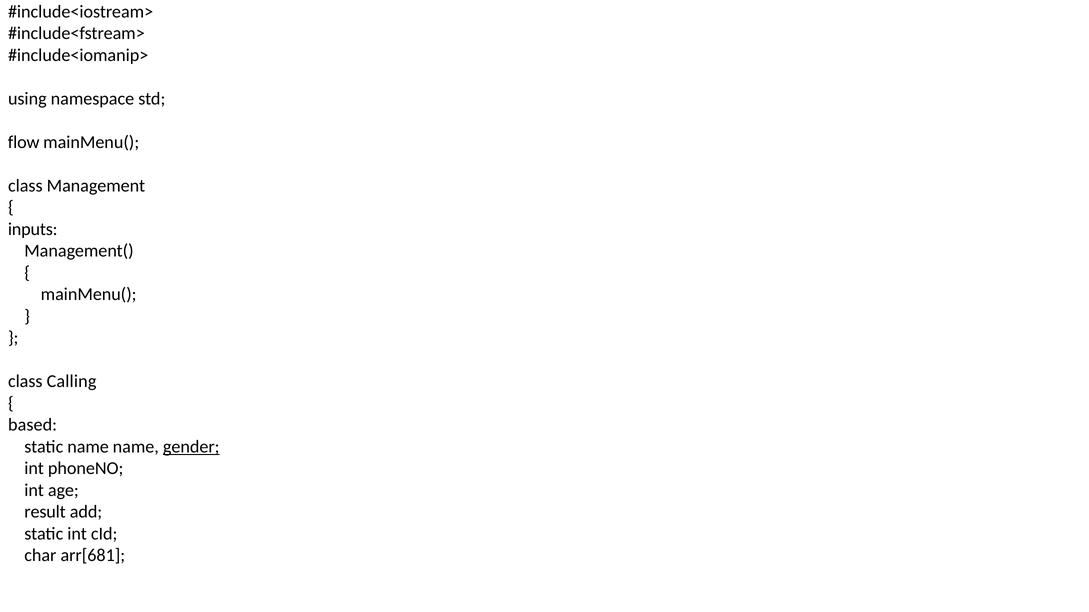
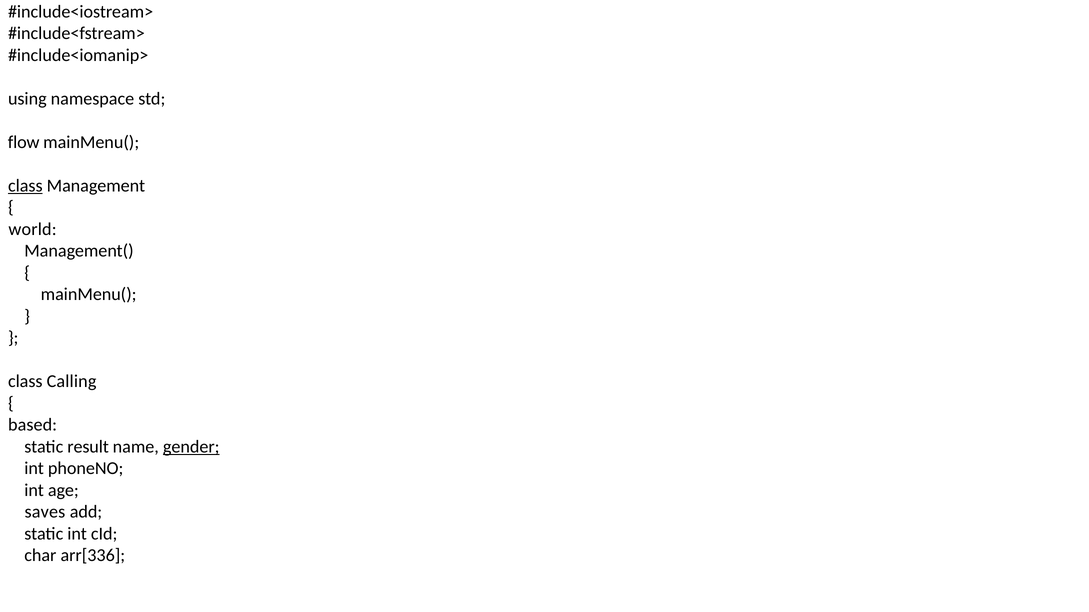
class at (25, 186) underline: none -> present
inputs: inputs -> world
static name: name -> result
result: result -> saves
arr[681: arr[681 -> arr[336
